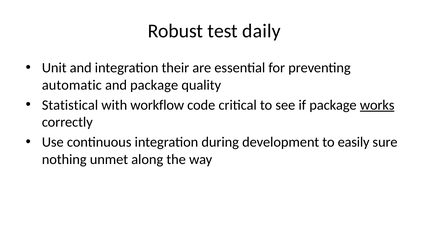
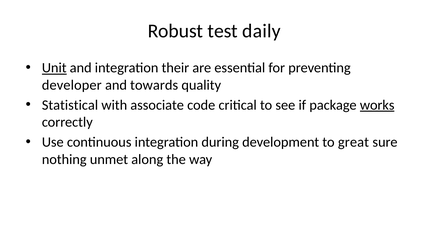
Unit underline: none -> present
automatic: automatic -> developer
and package: package -> towards
workflow: workflow -> associate
easily: easily -> great
